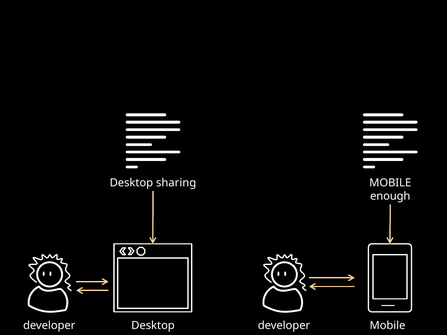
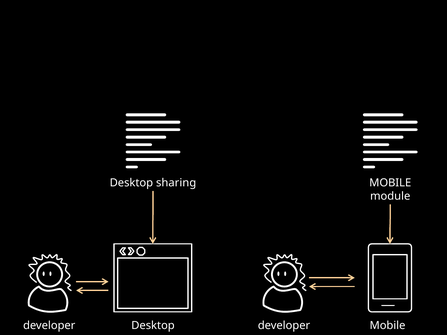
enough: enough -> module
